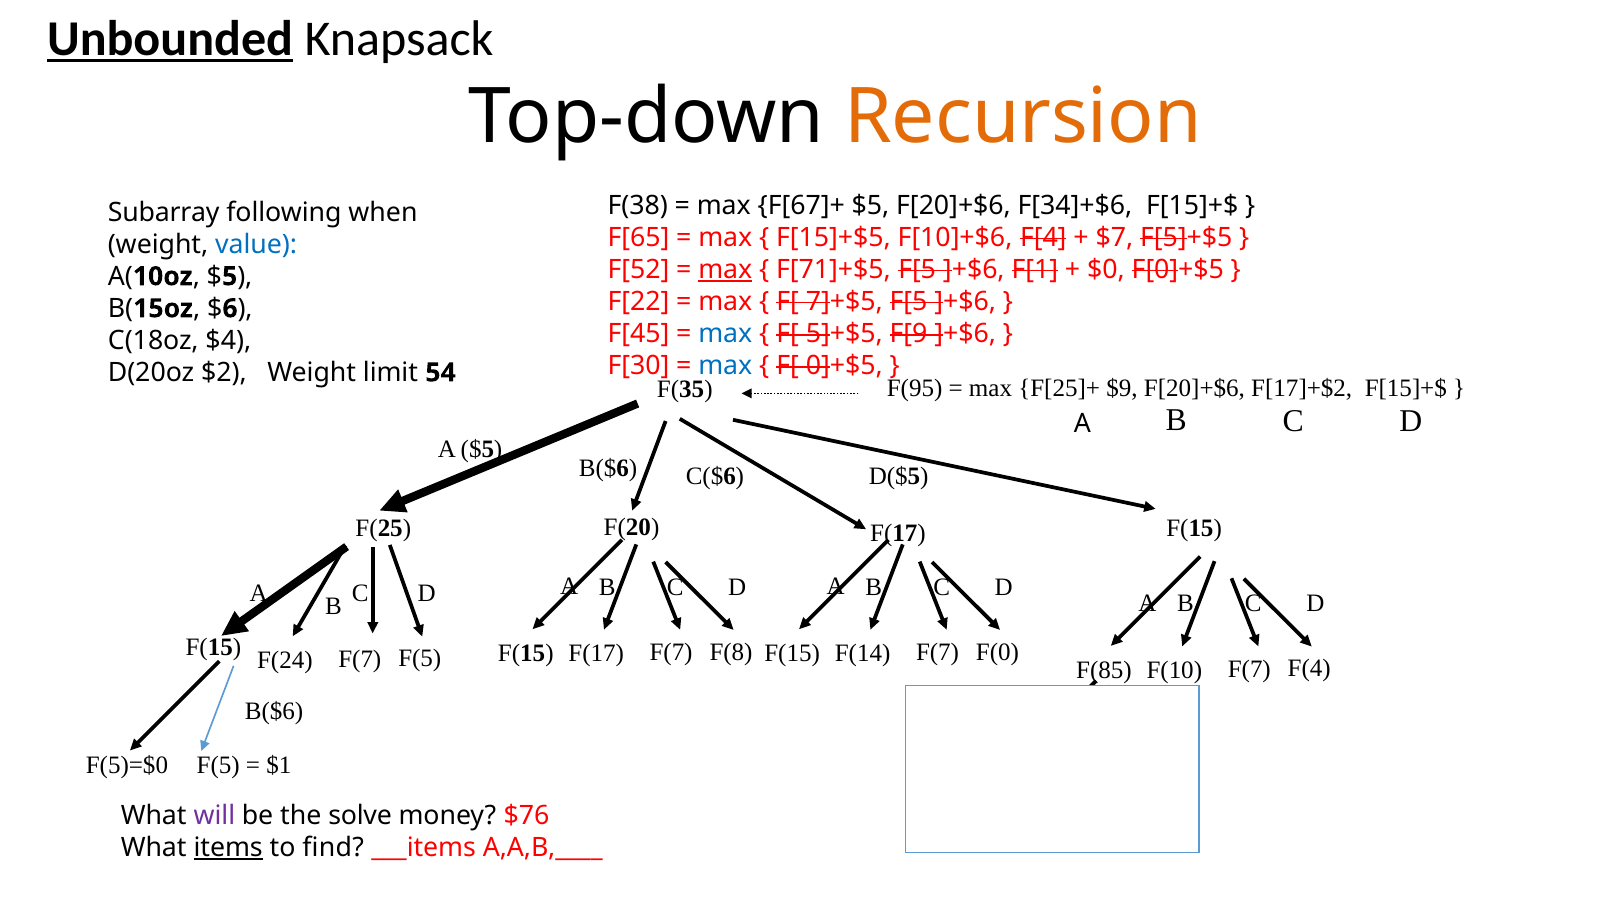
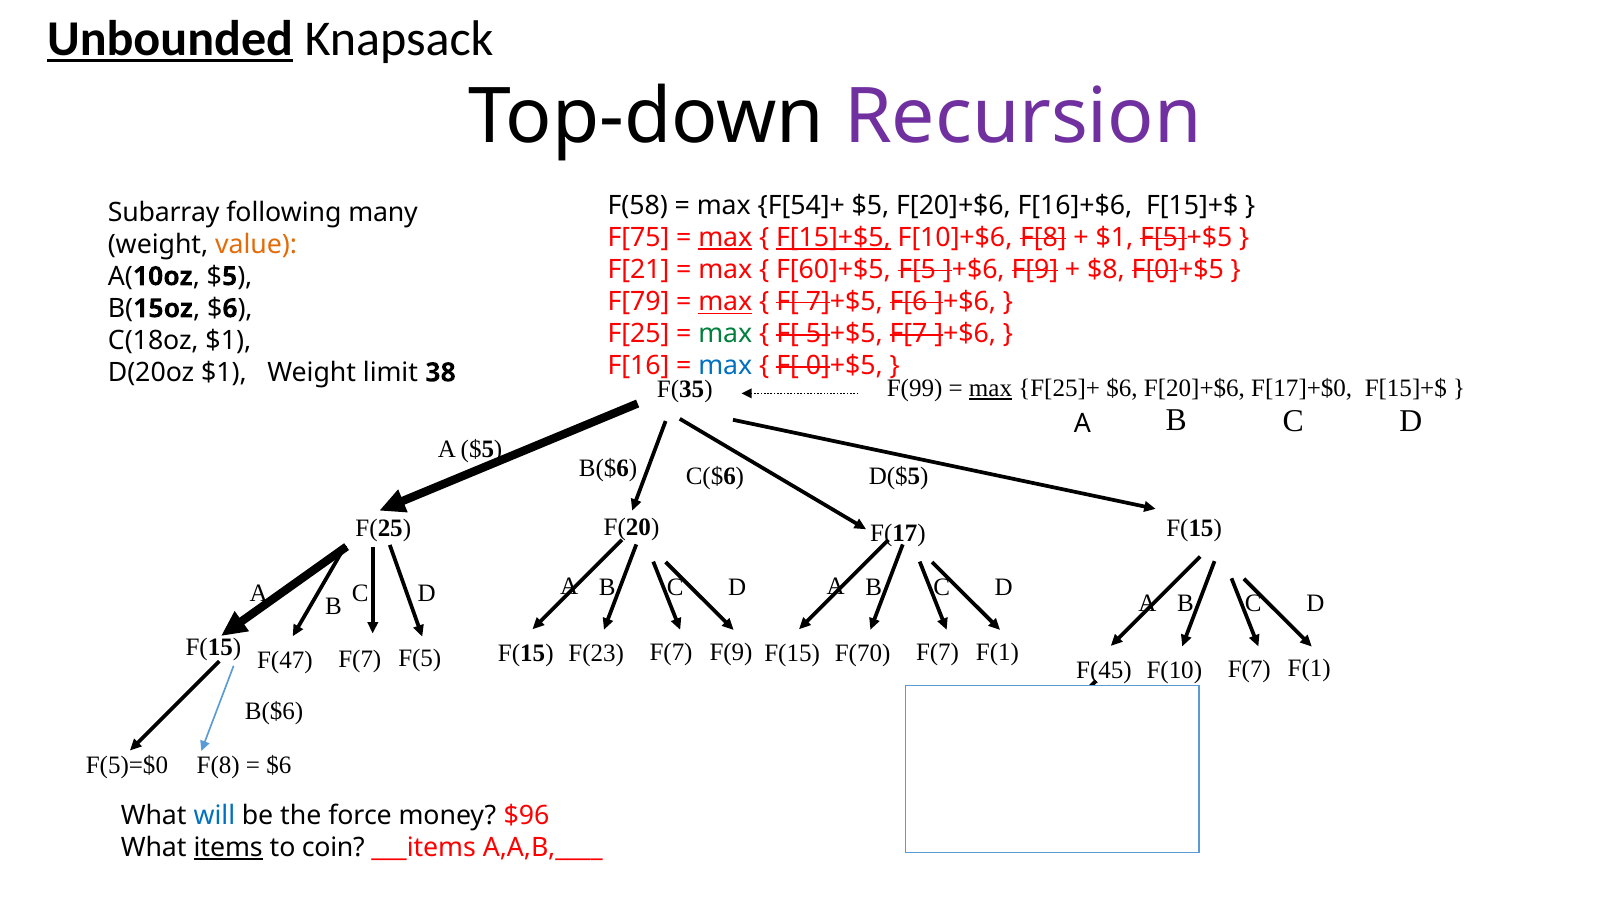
Recursion colour: orange -> purple
F(38: F(38 -> F(58
F[67]+: F[67]+ -> F[54]+
F[34]+$6: F[34]+$6 -> F[16]+$6
when: when -> many
F[65: F[65 -> F[75
max at (725, 238) underline: none -> present
F[15]+$5 underline: none -> present
F[4: F[4 -> F[8
$7 at (1114, 238): $7 -> $1
value colour: blue -> orange
F[52: F[52 -> F[21
max at (725, 270) underline: present -> none
F[71]+$5: F[71]+$5 -> F[60]+$5
F[1: F[1 -> F[9
$0 at (1106, 270): $0 -> $8
F[22: F[22 -> F[79
max at (725, 302) underline: none -> present
7]+$5 F[5: F[5 -> F[6
F[45: F[45 -> F[25
max at (725, 334) colour: blue -> green
F[9: F[9 -> F[7
C(18oz $4: $4 -> $1
F[30: F[30 -> F[16
D(20oz $2: $2 -> $1
54: 54 -> 38
F(95: F(95 -> F(99
max at (990, 388) underline: none -> present
F[25]+ $9: $9 -> $6
F[17]+$2: F[17]+$2 -> F[17]+$0
F(15 F(17: F(17 -> F(23
F(8: F(8 -> F(9
F(14: F(14 -> F(70
F(0 at (997, 652): F(0 -> F(1
F(24: F(24 -> F(47
F(85: F(85 -> F(45
F(10 F(7 F(4: F(4 -> F(1
F(5)=$0 F(5: F(5 -> F(8
$1 at (279, 765): $1 -> $6
will colour: purple -> blue
solve: solve -> force
$76: $76 -> $96
find: find -> coin
